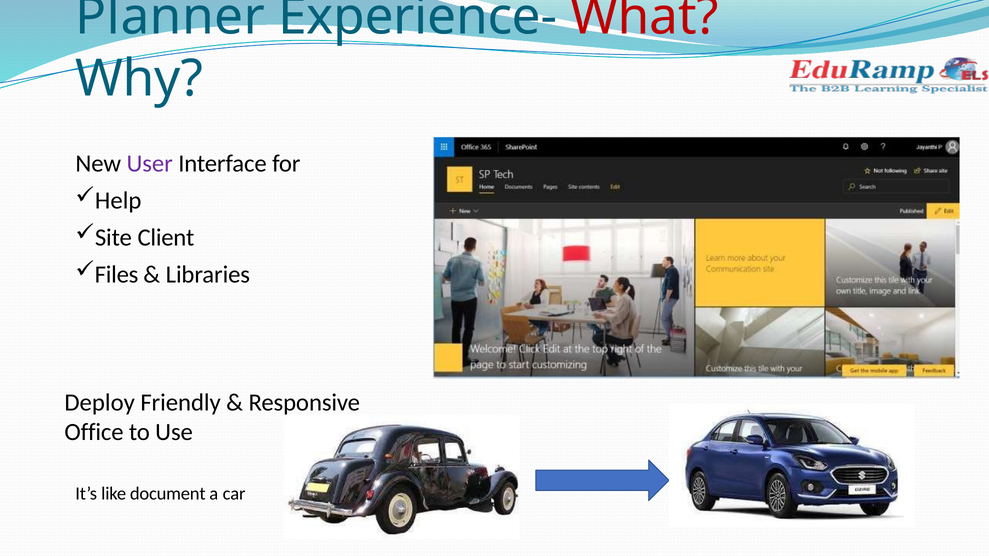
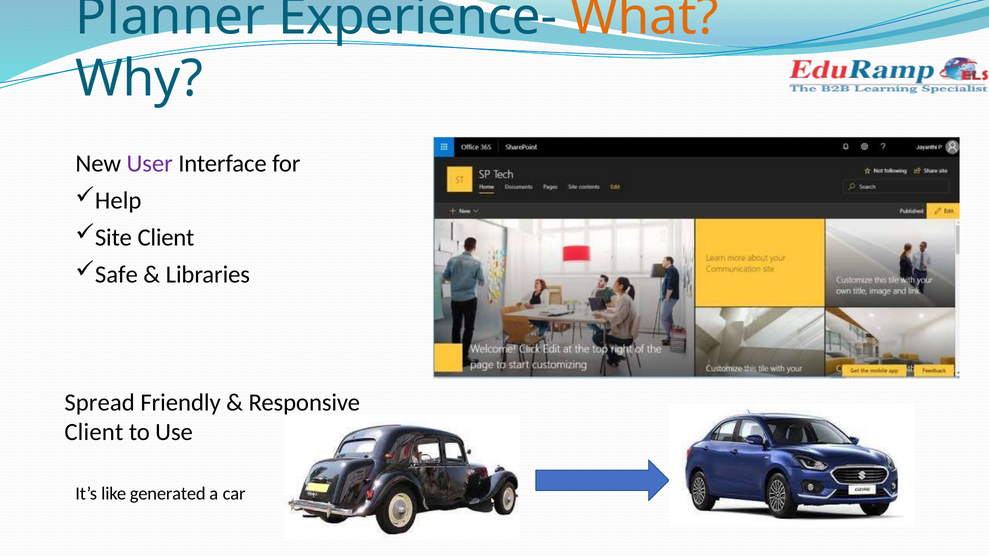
What colour: red -> orange
Files: Files -> Safe
Deploy: Deploy -> Spread
Office at (94, 432): Office -> Client
document: document -> generated
